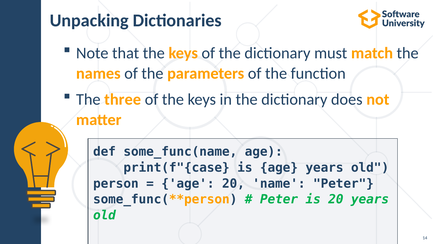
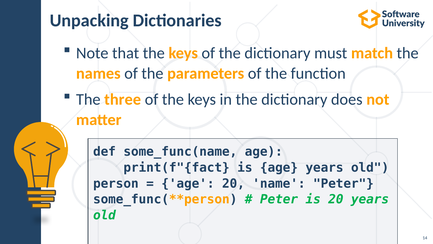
print(f"{case: print(f"{case -> print(f"{fact
